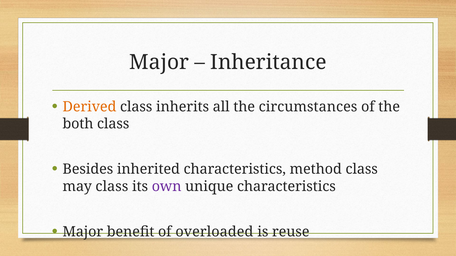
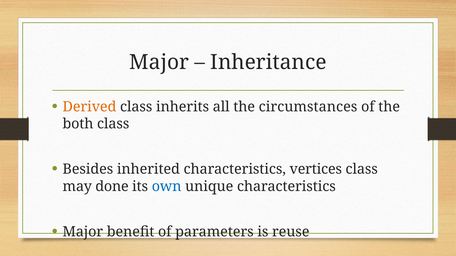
method: method -> vertices
may class: class -> done
own colour: purple -> blue
overloaded: overloaded -> parameters
